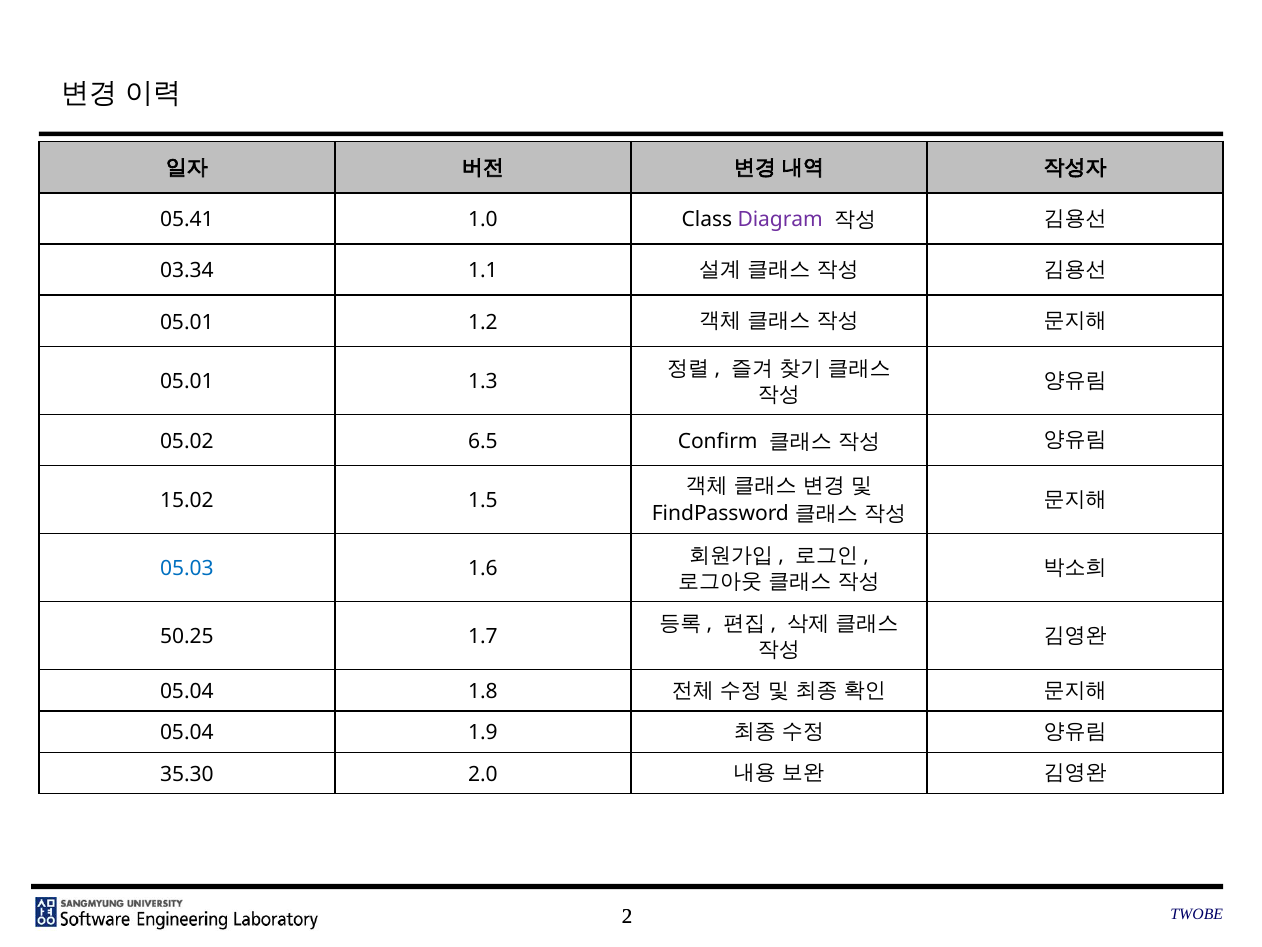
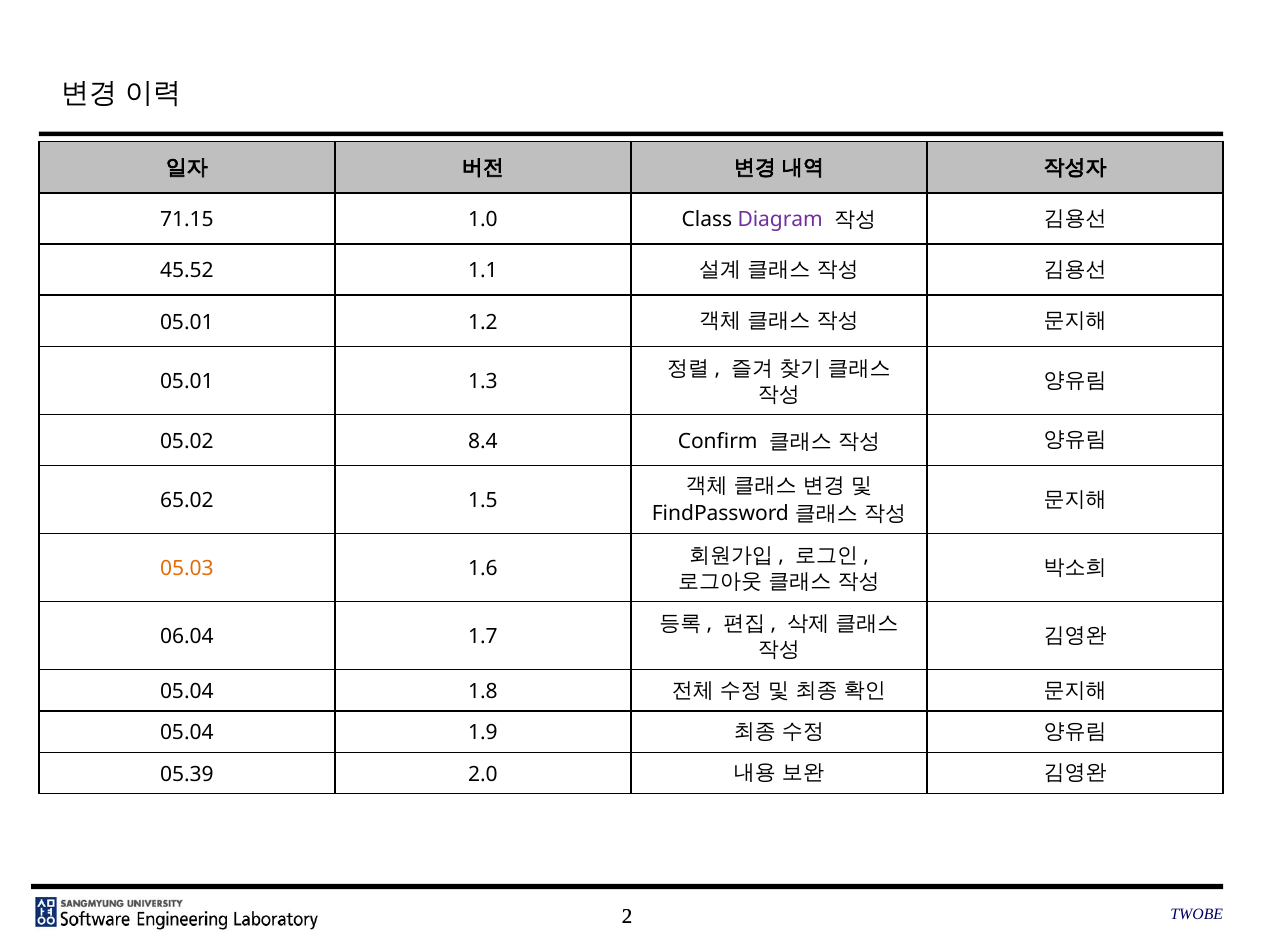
05.41: 05.41 -> 71.15
03.34: 03.34 -> 45.52
6.5: 6.5 -> 8.4
15.02: 15.02 -> 65.02
05.03 colour: blue -> orange
50.25: 50.25 -> 06.04
35.30: 35.30 -> 05.39
